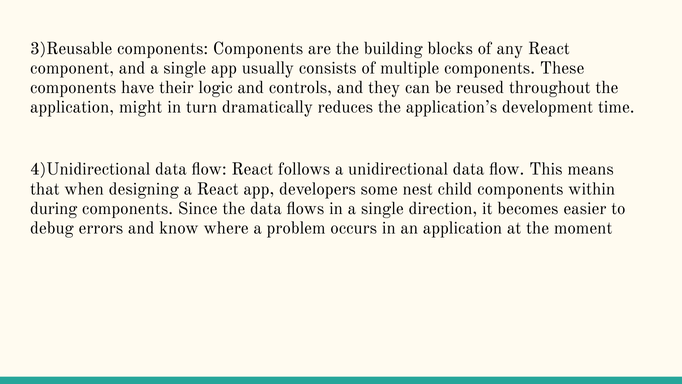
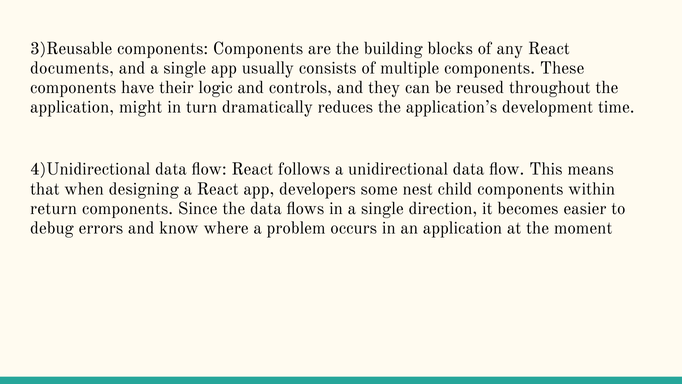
component: component -> documents
during: during -> return
